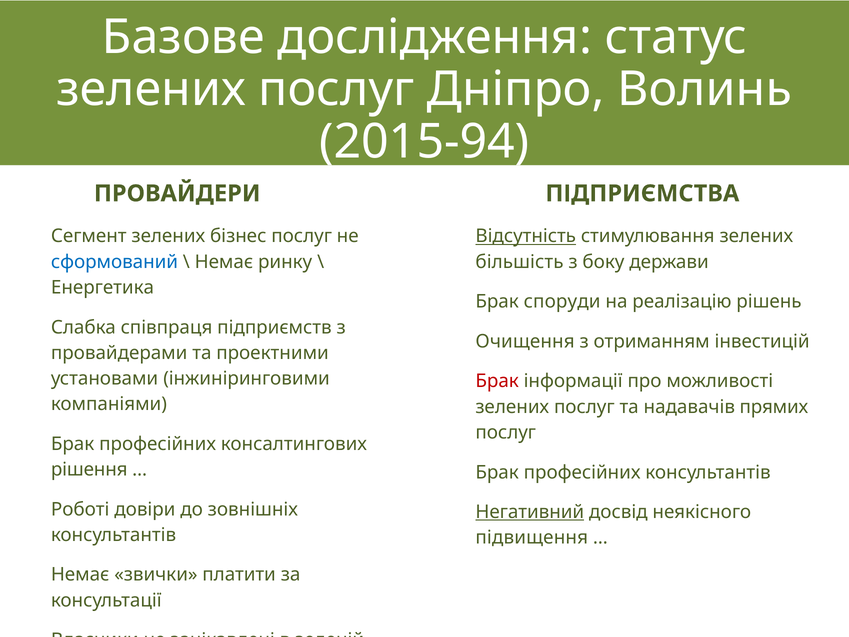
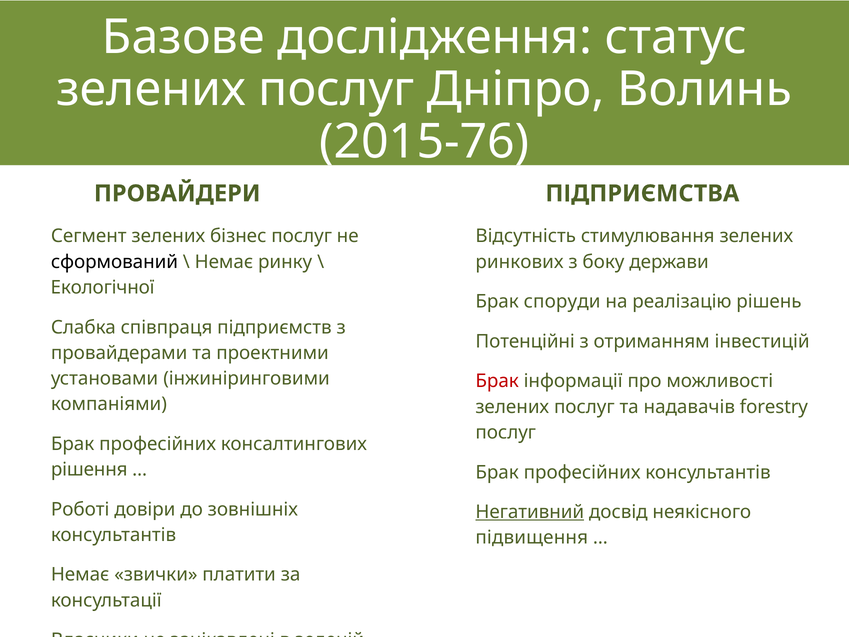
2015-94: 2015-94 -> 2015-76
Відсутність underline: present -> none
сформований colour: blue -> black
більшість: більшість -> ринкових
Енергетика at (103, 287): Енергетика -> Екологічної
Очищення: Очищення -> Потенційні
прямих: прямих -> forestry
